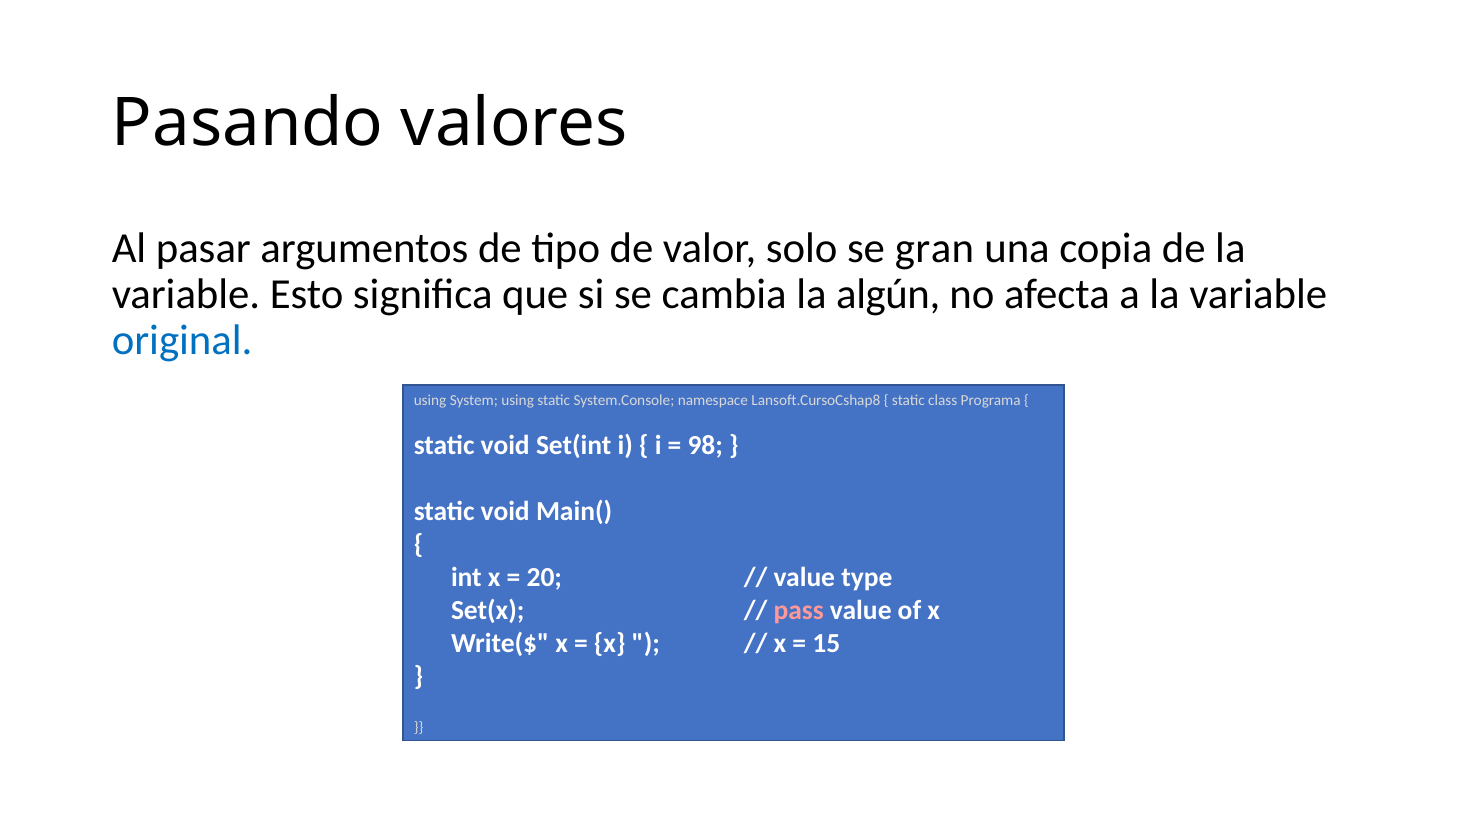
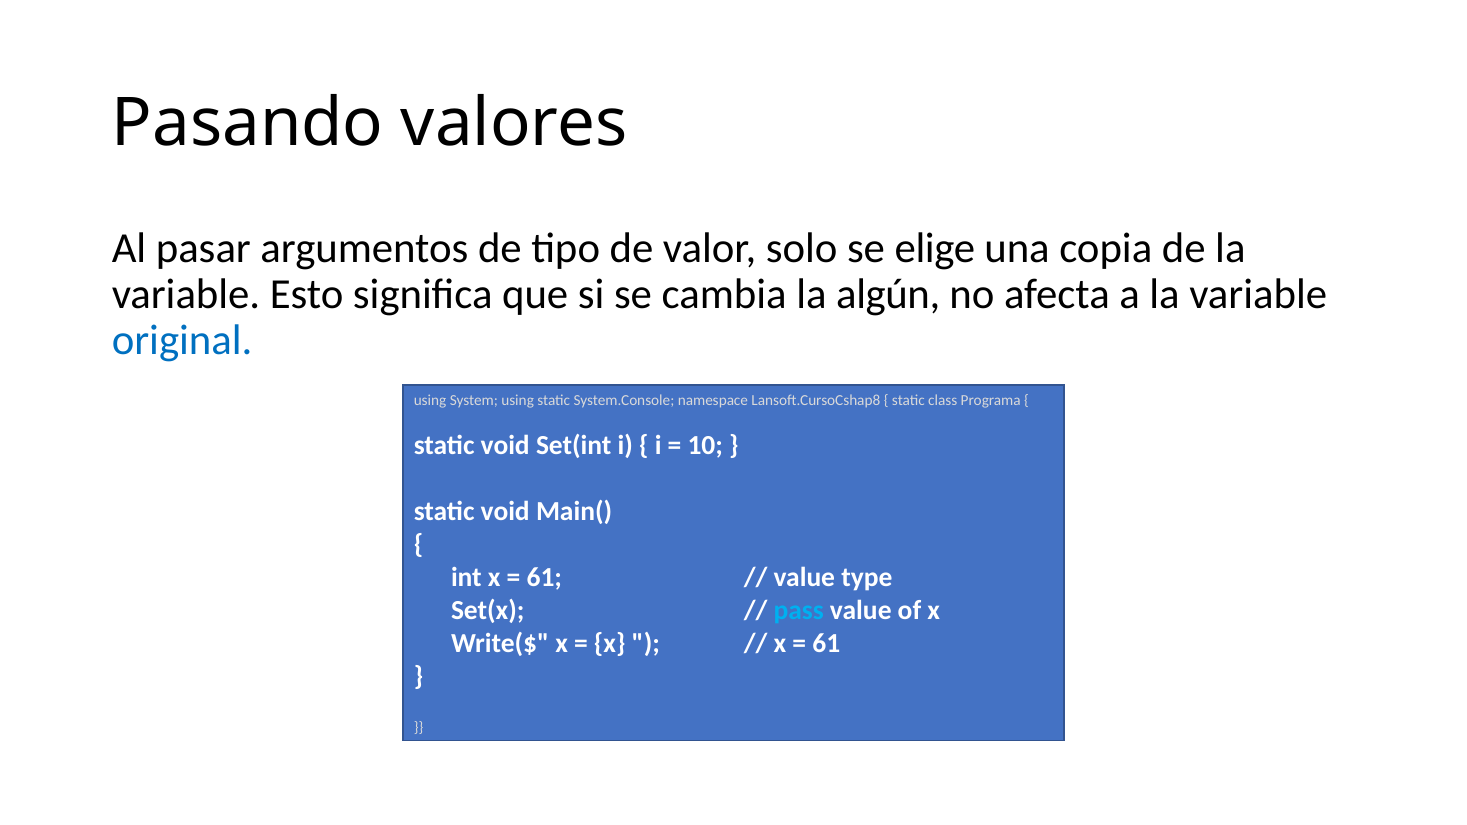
gran: gran -> elige
98: 98 -> 10
20 at (544, 578): 20 -> 61
pass colour: pink -> light blue
15 at (826, 644): 15 -> 61
